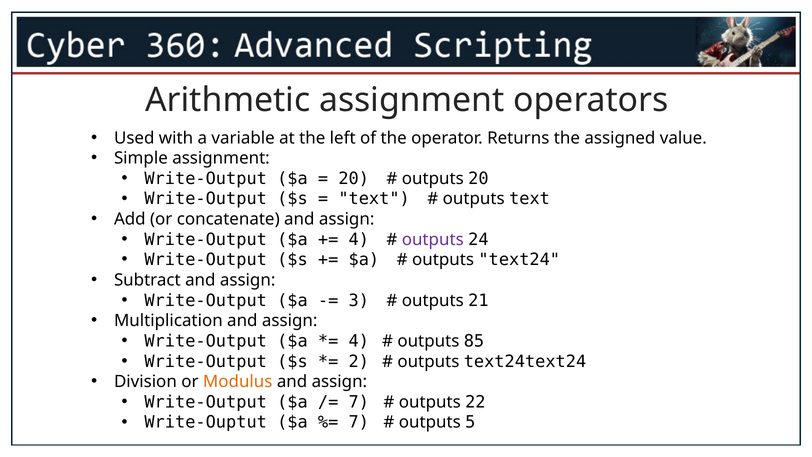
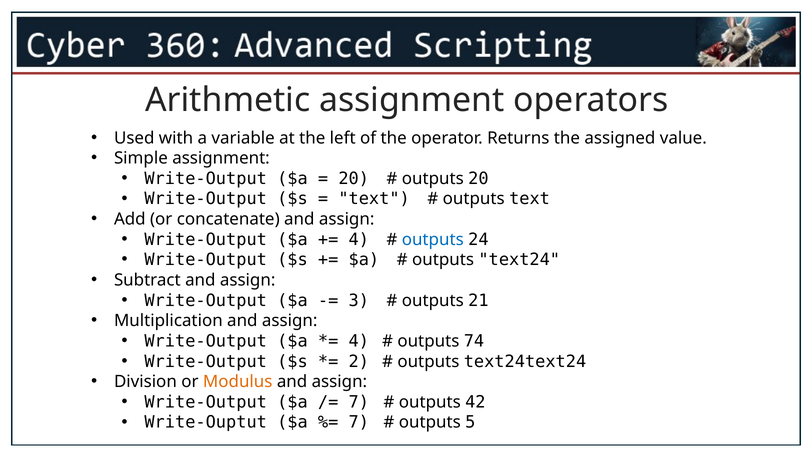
outputs at (433, 239) colour: purple -> blue
85: 85 -> 74
22: 22 -> 42
